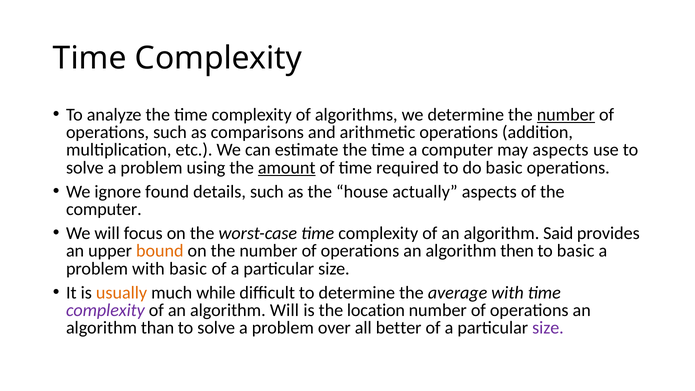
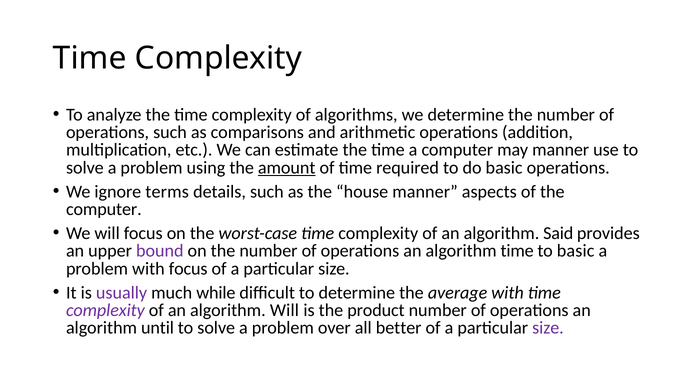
number at (566, 115) underline: present -> none
may aspects: aspects -> manner
found: found -> terms
house actually: actually -> manner
bound colour: orange -> purple
algorithm then: then -> time
with basic: basic -> focus
usually colour: orange -> purple
location: location -> product
than: than -> until
